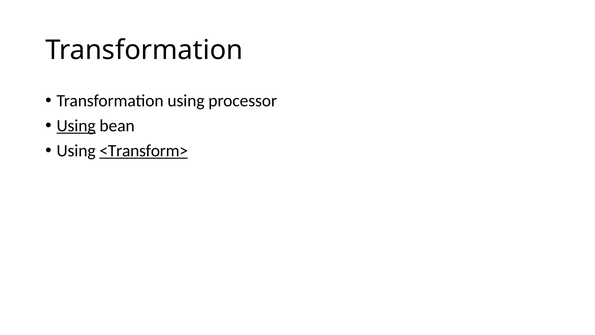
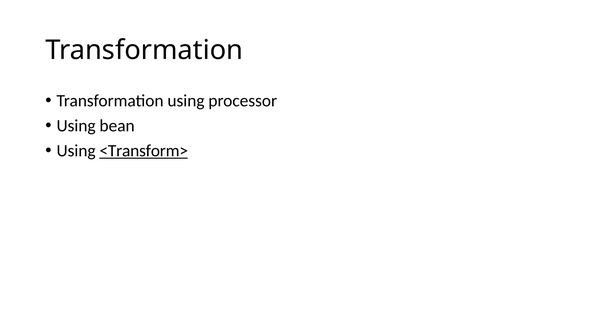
Using at (76, 126) underline: present -> none
